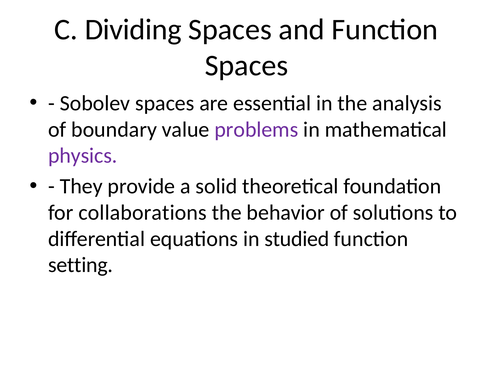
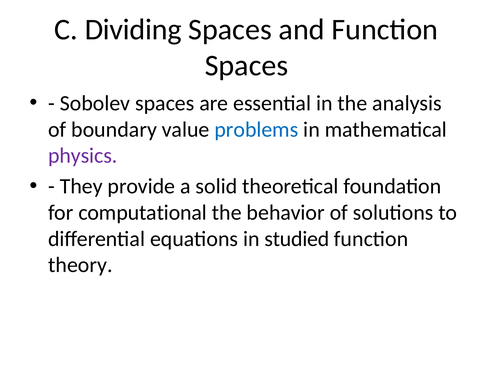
problems colour: purple -> blue
collaborations: collaborations -> computational
setting: setting -> theory
